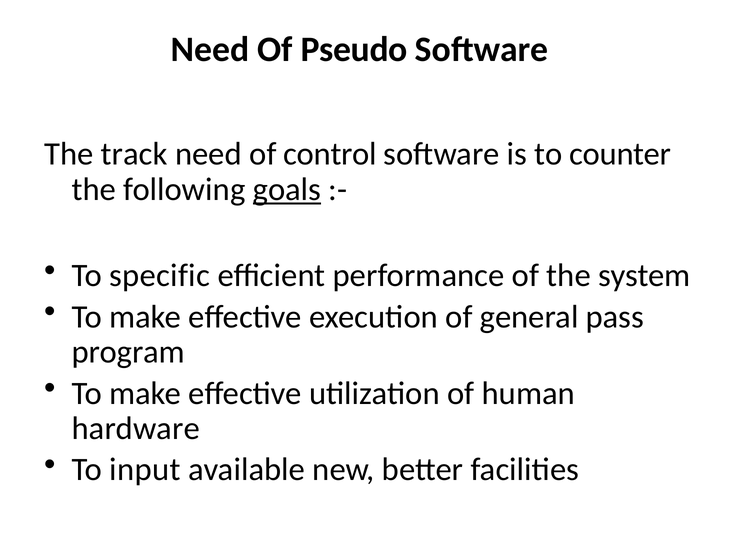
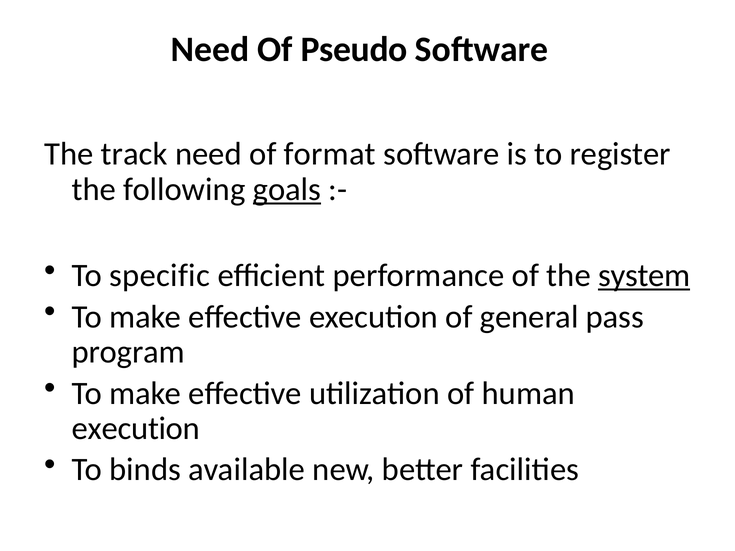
control: control -> format
counter: counter -> register
system underline: none -> present
hardware at (136, 429): hardware -> execution
input: input -> binds
